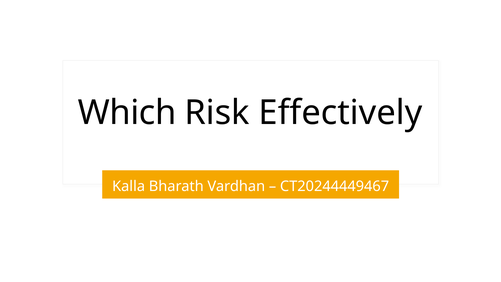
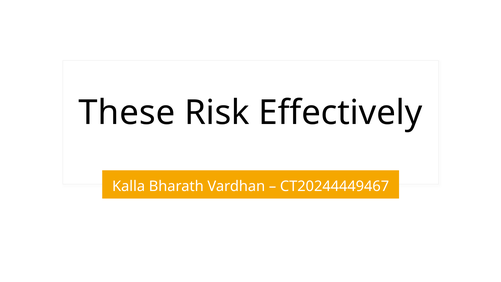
Which: Which -> These
